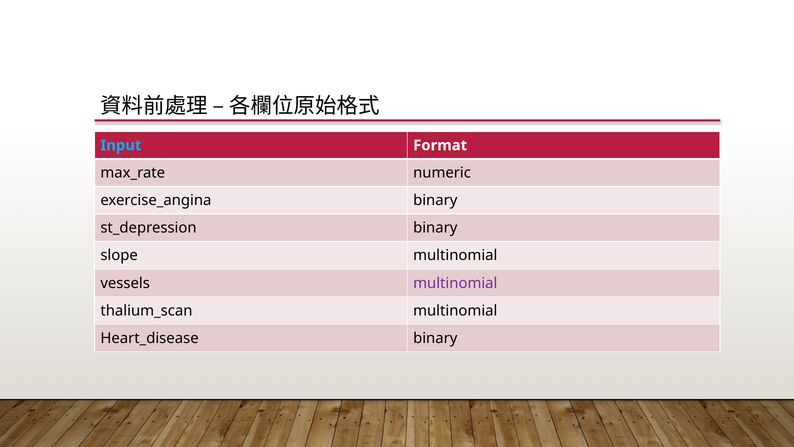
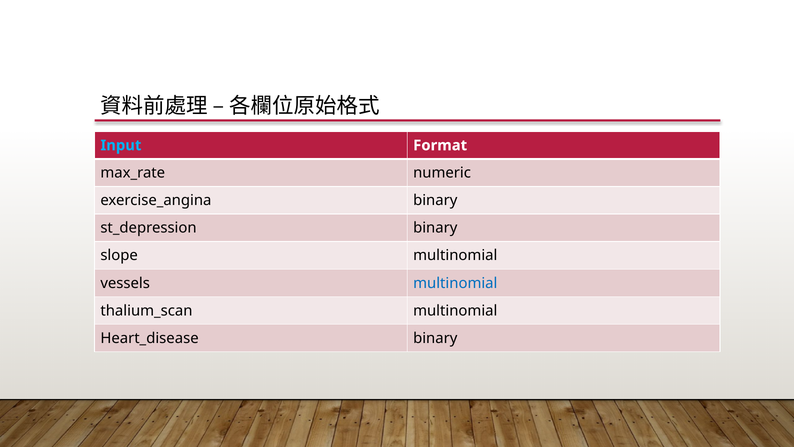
multinomial at (455, 283) colour: purple -> blue
